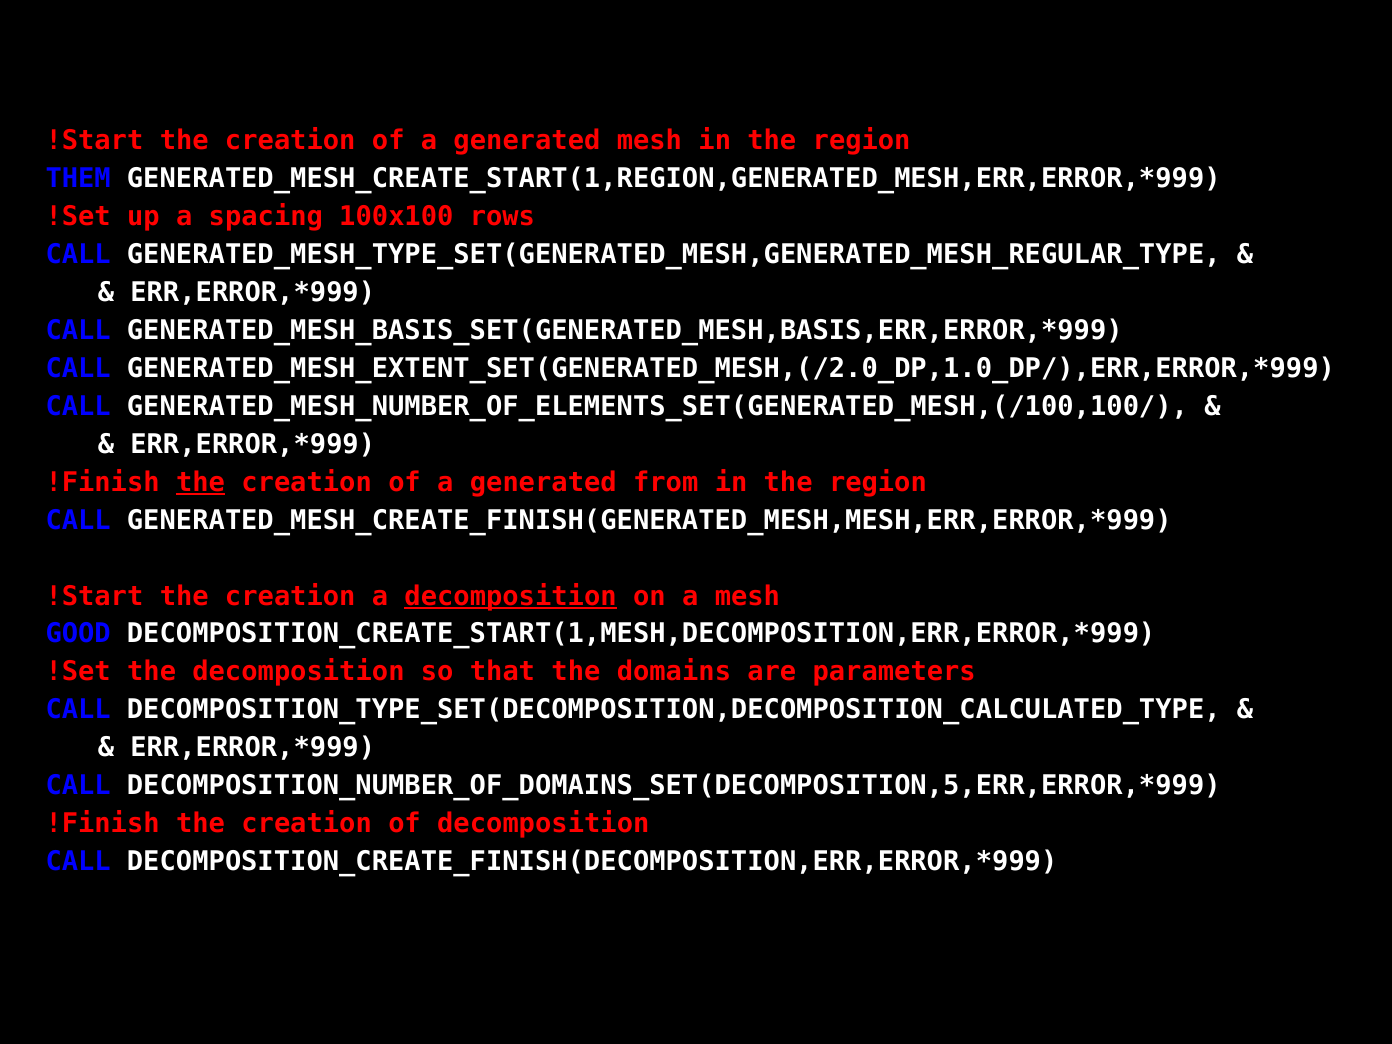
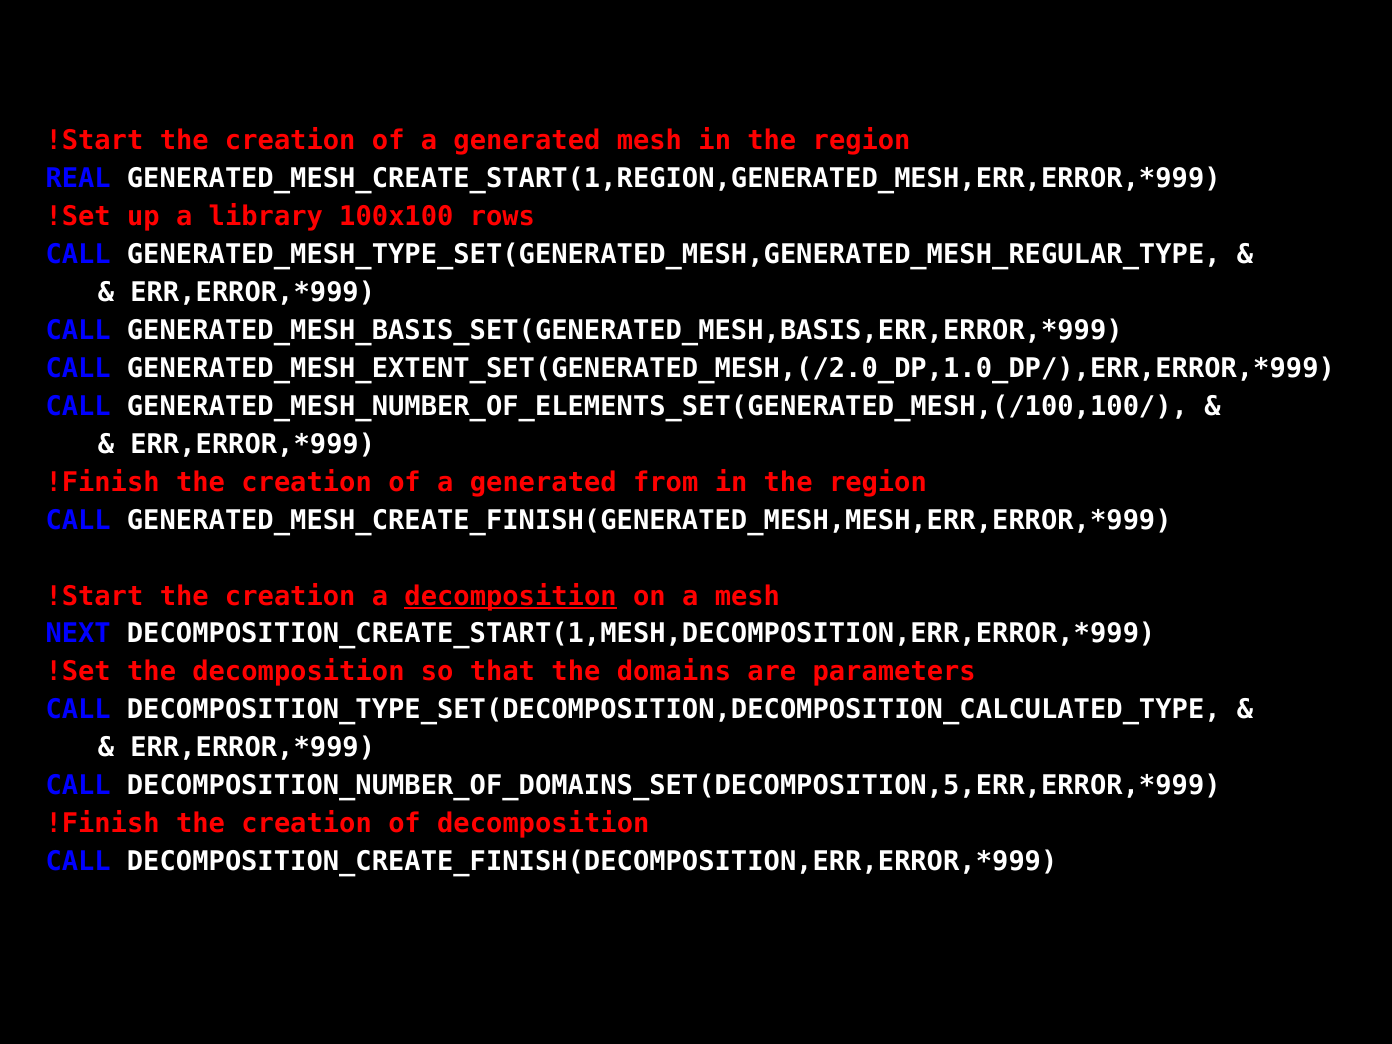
THEM: THEM -> REAL
spacing: spacing -> library
the at (200, 482) underline: present -> none
GOOD: GOOD -> NEXT
